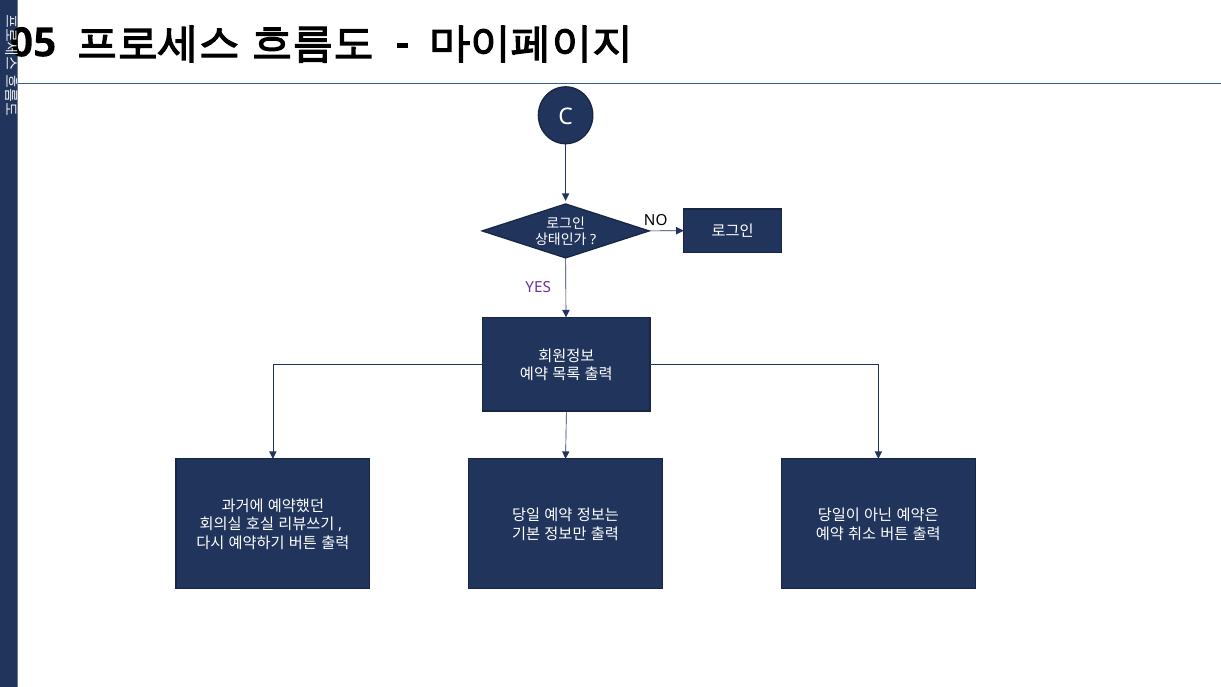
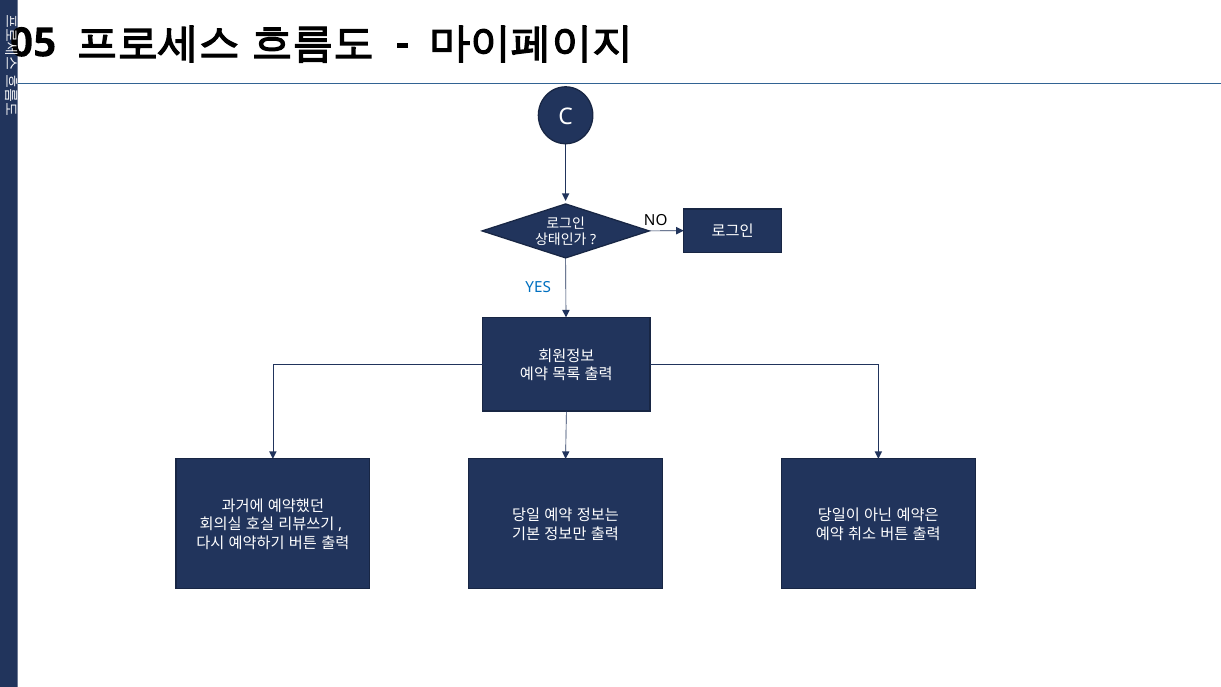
YES colour: purple -> blue
